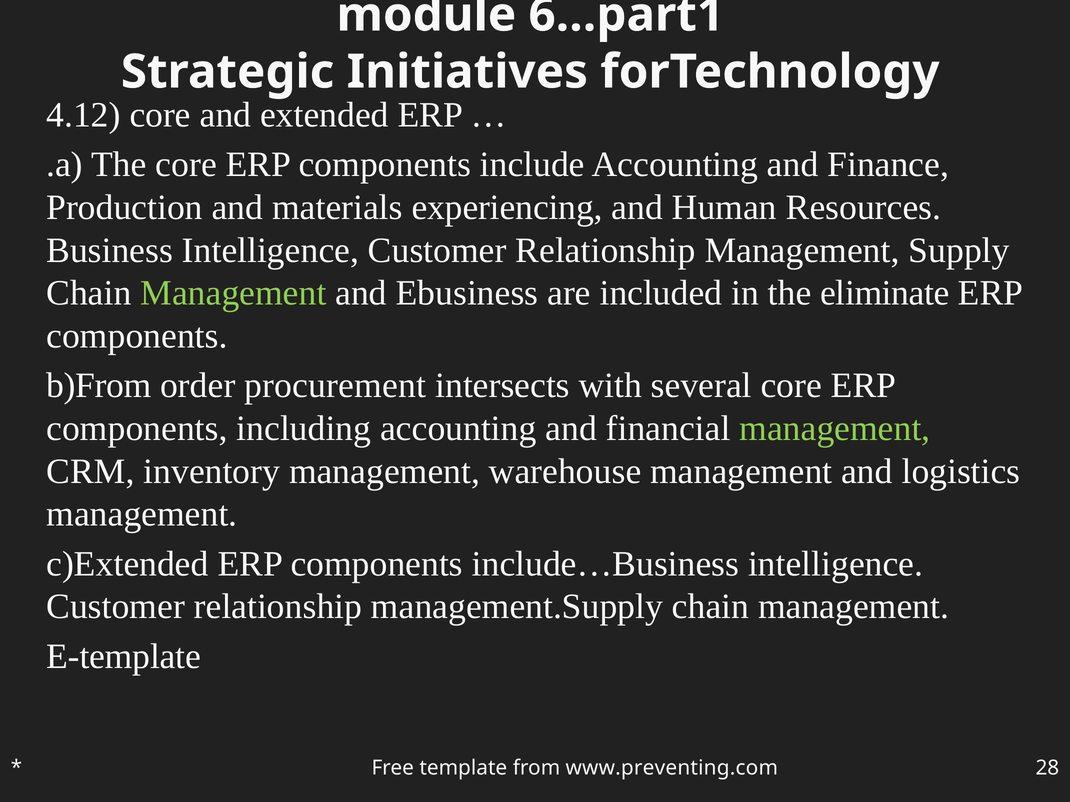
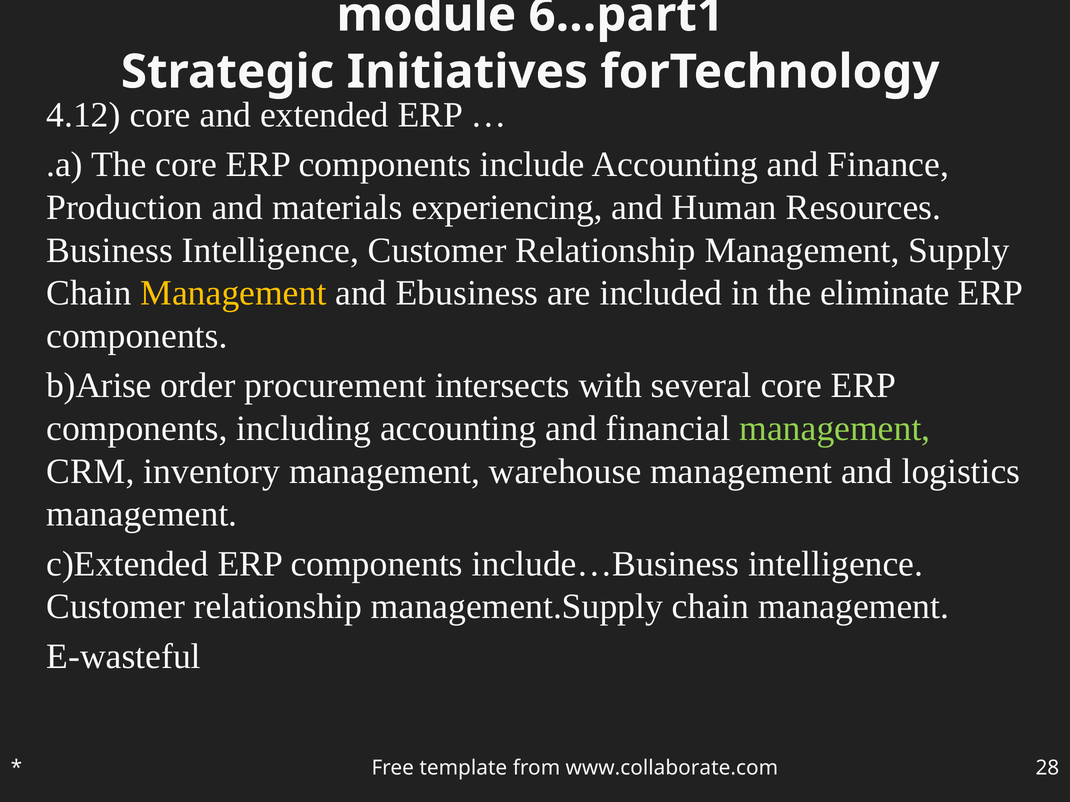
Management at (233, 293) colour: light green -> yellow
b)From: b)From -> b)Arise
E-template: E-template -> E-wasteful
www.preventing.com: www.preventing.com -> www.collaborate.com
